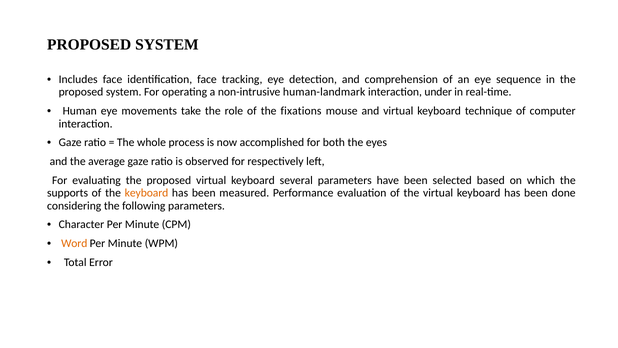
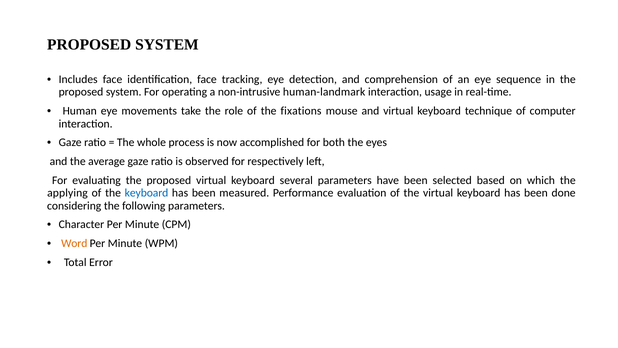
under: under -> usage
supports: supports -> applying
keyboard at (147, 193) colour: orange -> blue
